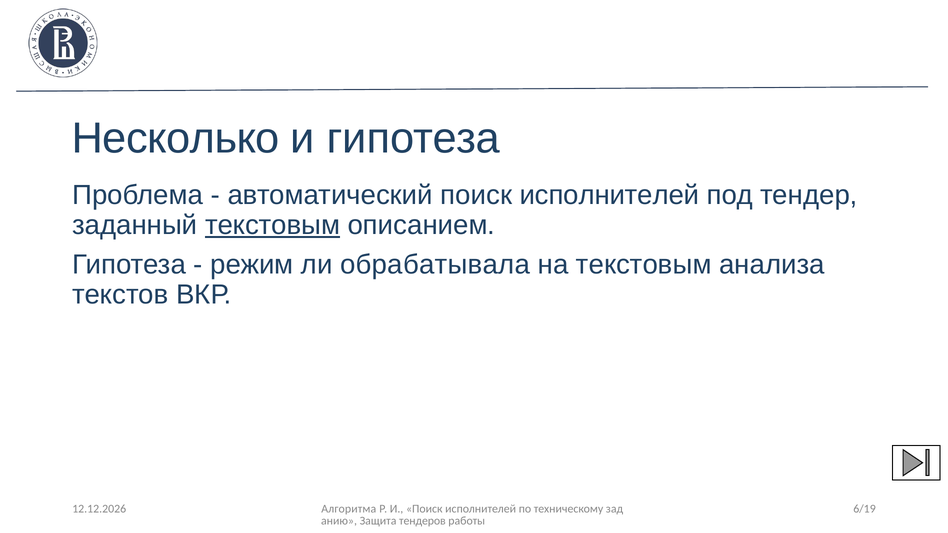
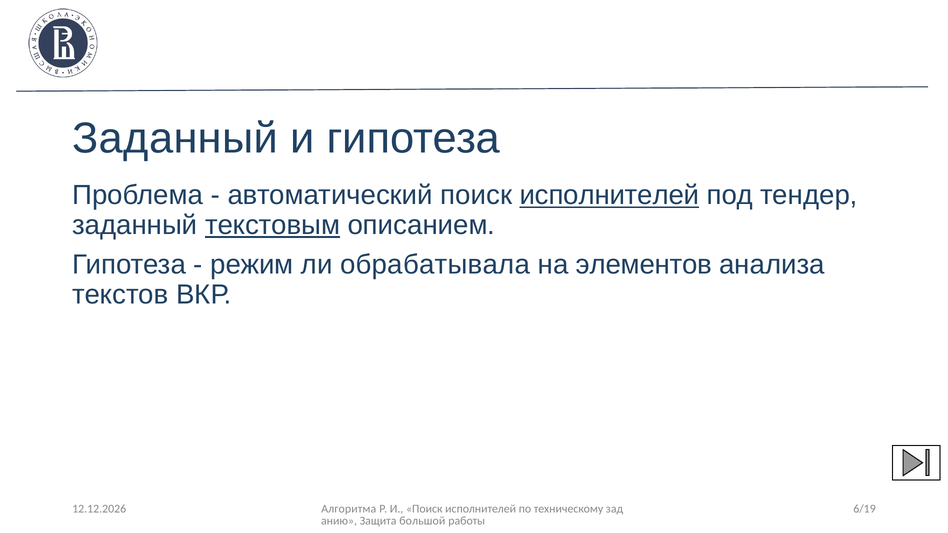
Несколько at (175, 139): Несколько -> Заданный
исполнителей at (609, 195) underline: none -> present
на текстовым: текстовым -> элементов
тендеров: тендеров -> большой
